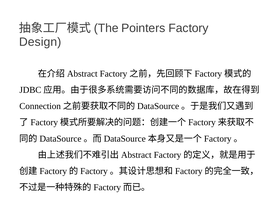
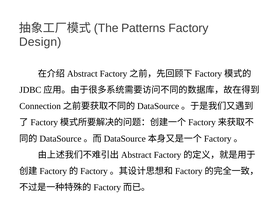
Pointers: Pointers -> Patterns
